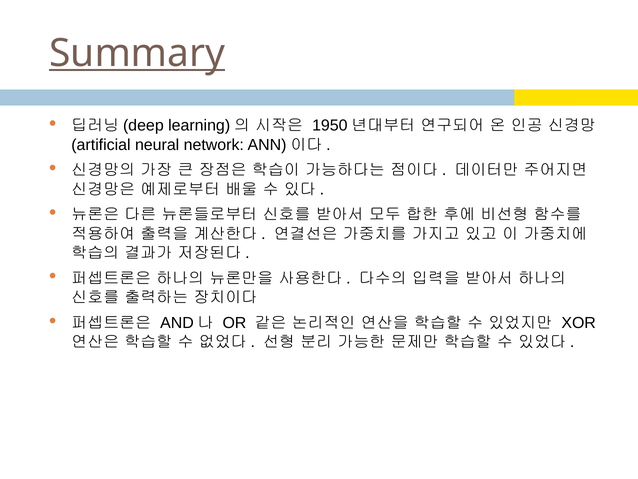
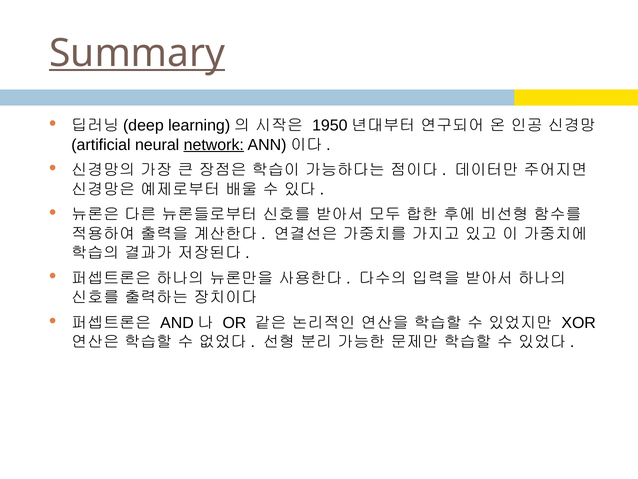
network underline: none -> present
